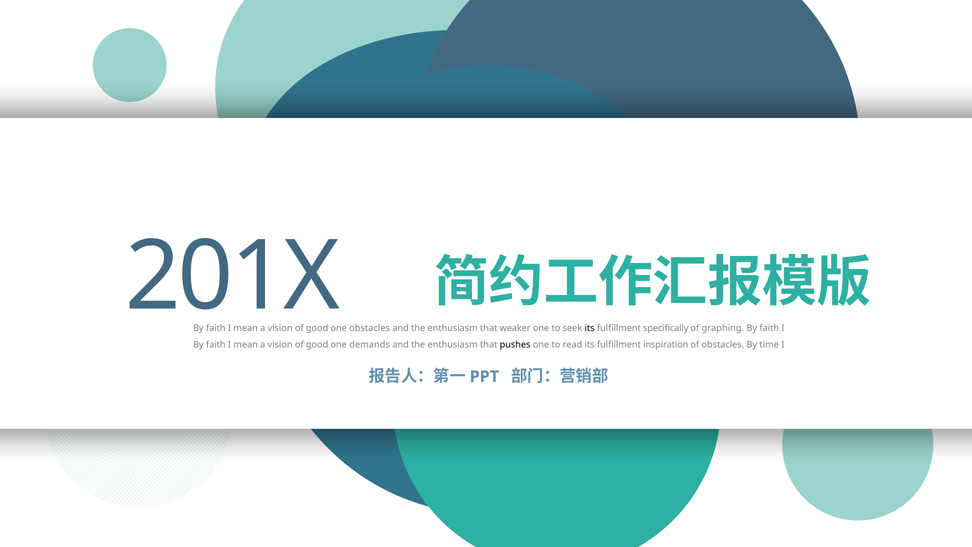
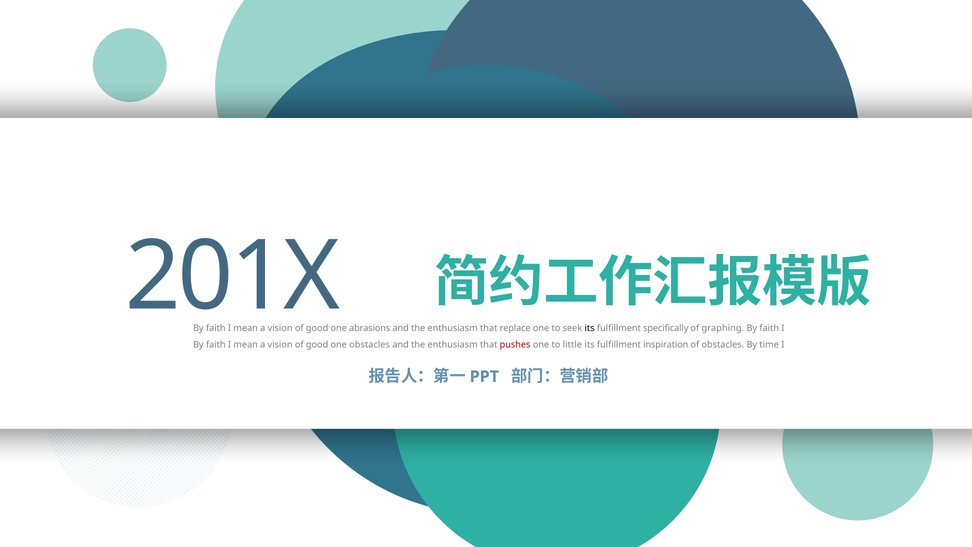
obstacles at (370, 328): obstacles -> abrasions
weaker: weaker -> replace
one demands: demands -> obstacles
pushes colour: black -> red
read: read -> little
